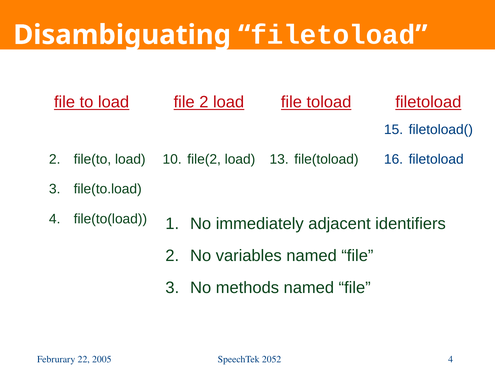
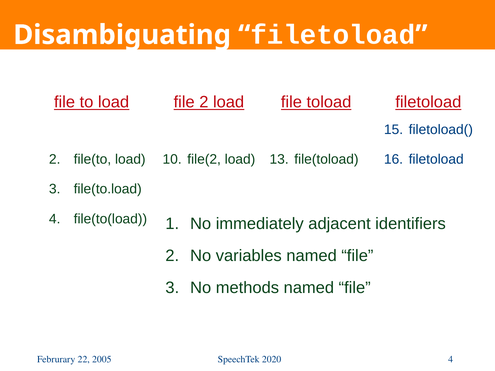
2052: 2052 -> 2020
